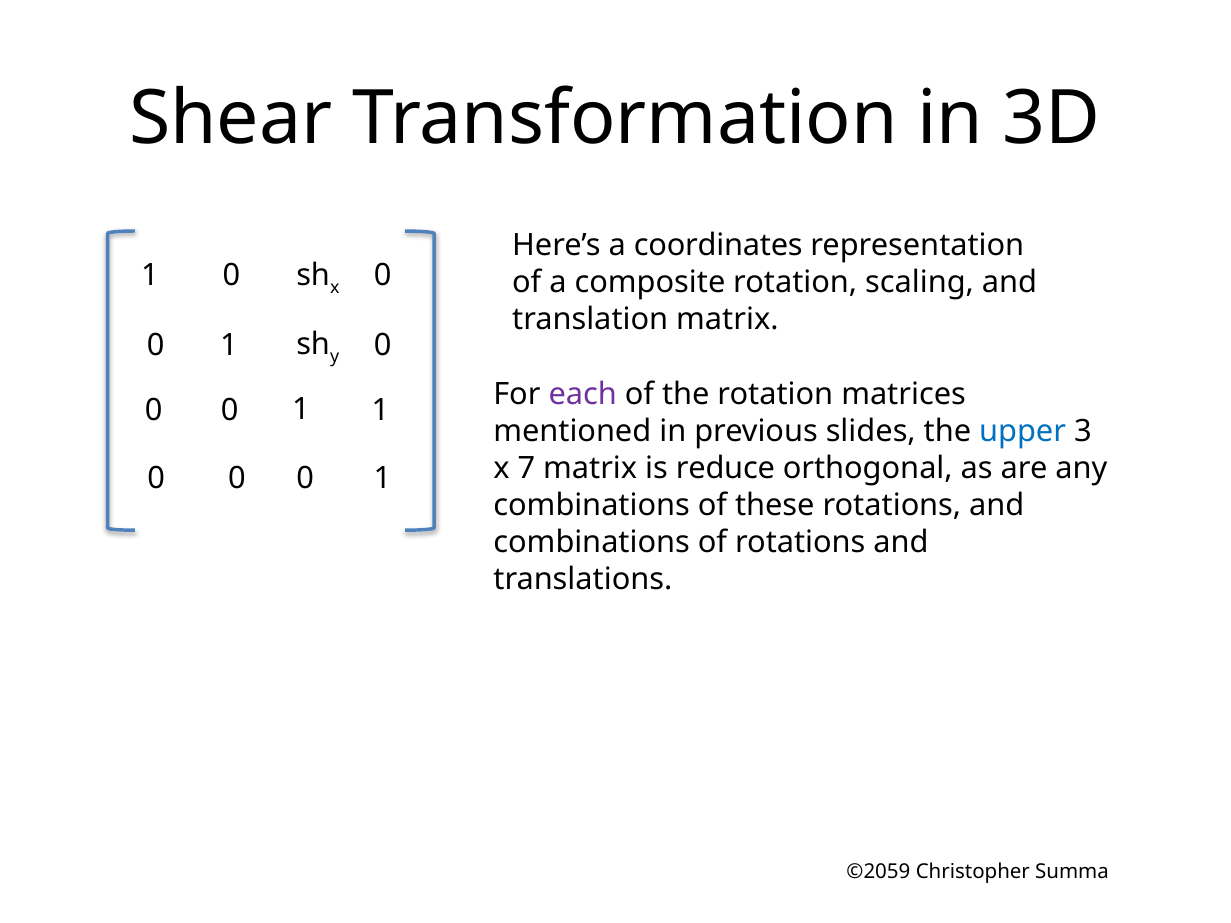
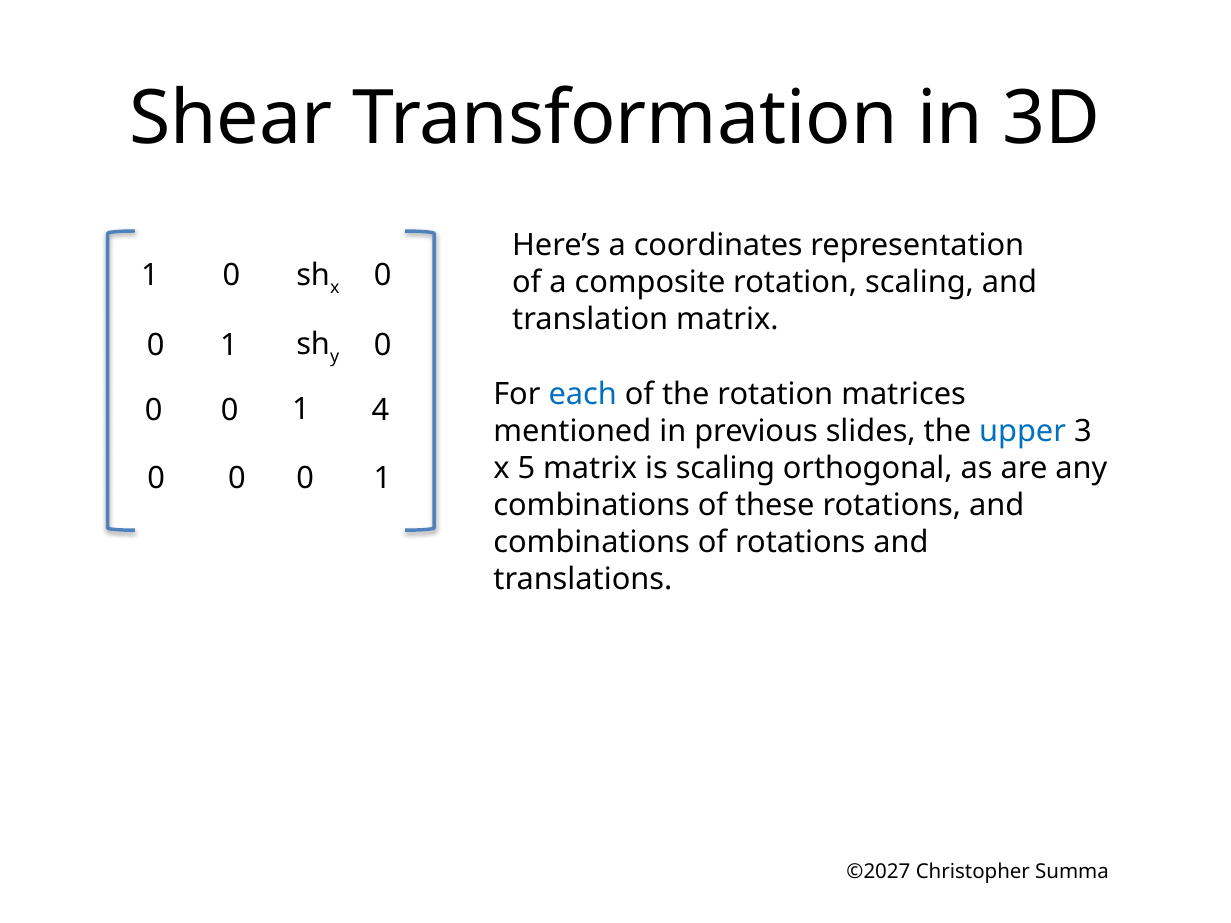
each colour: purple -> blue
1 at (381, 410): 1 -> 4
7: 7 -> 5
is reduce: reduce -> scaling
©2059: ©2059 -> ©2027
